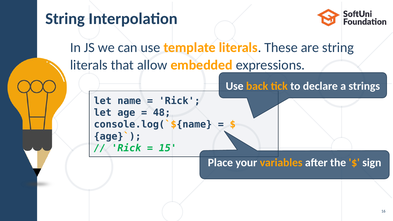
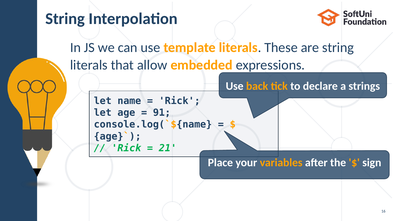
48: 48 -> 91
15: 15 -> 21
